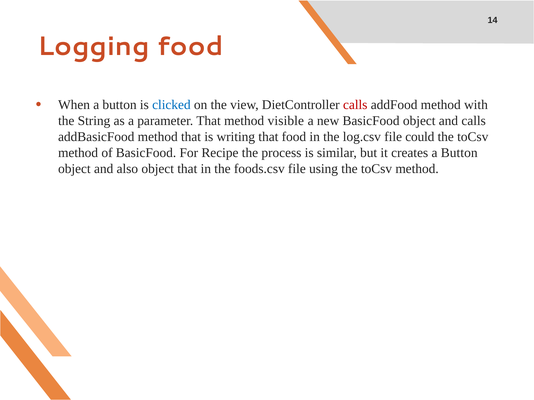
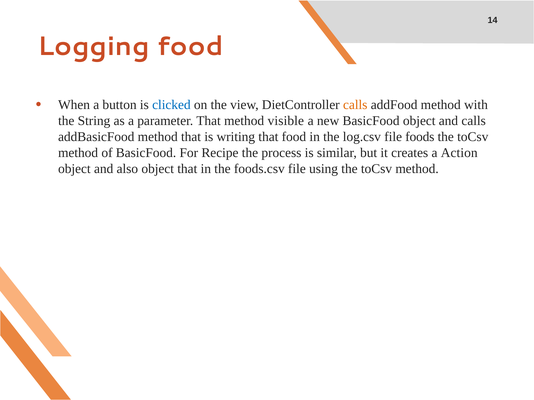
calls at (355, 105) colour: red -> orange
could: could -> foods
creates a Button: Button -> Action
